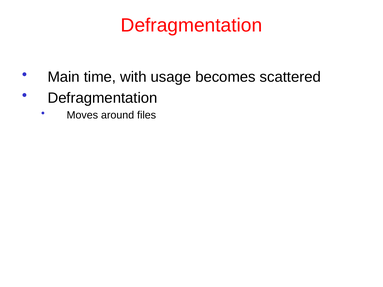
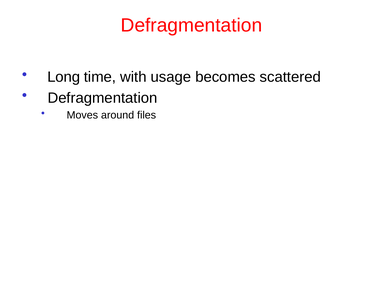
Main: Main -> Long
